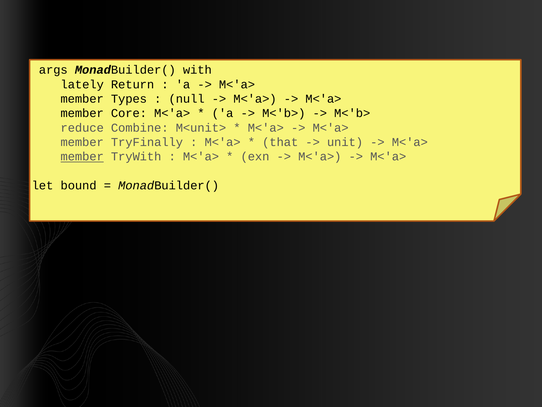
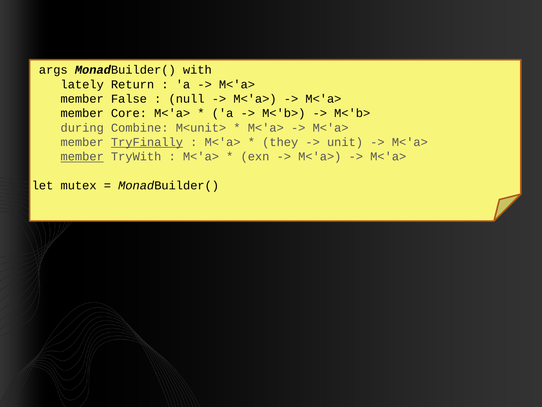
Types: Types -> False
reduce: reduce -> during
TryFinally underline: none -> present
that: that -> they
bound: bound -> mutex
